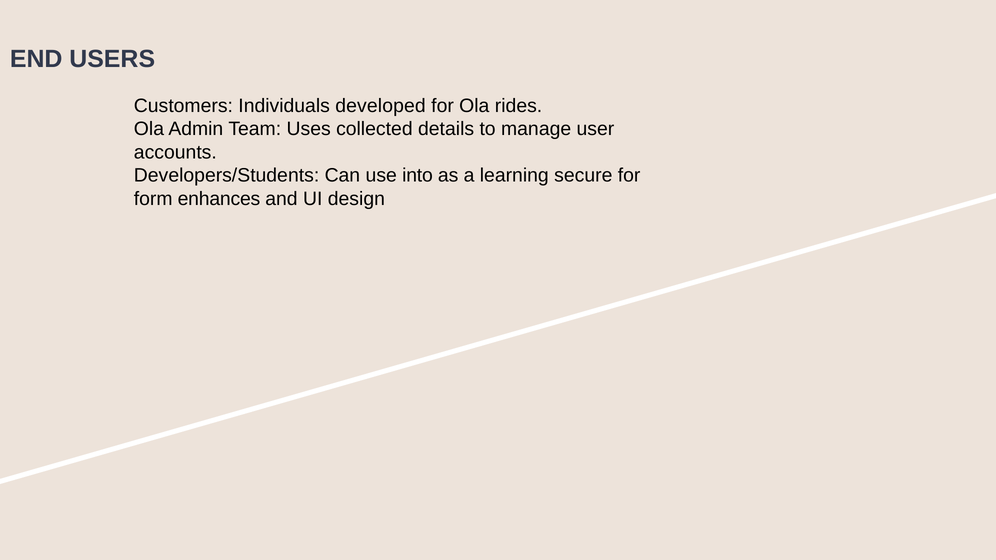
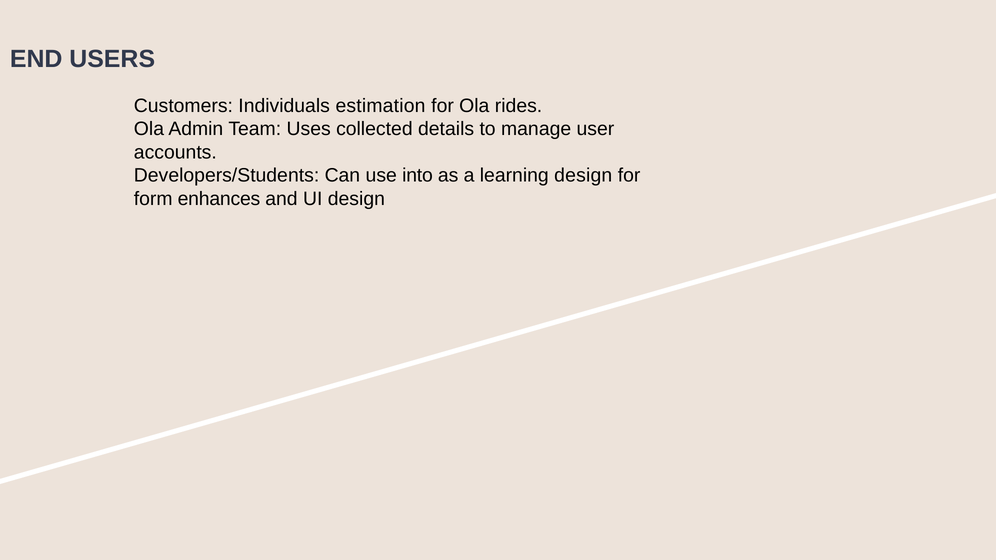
developed: developed -> estimation
learning secure: secure -> design
